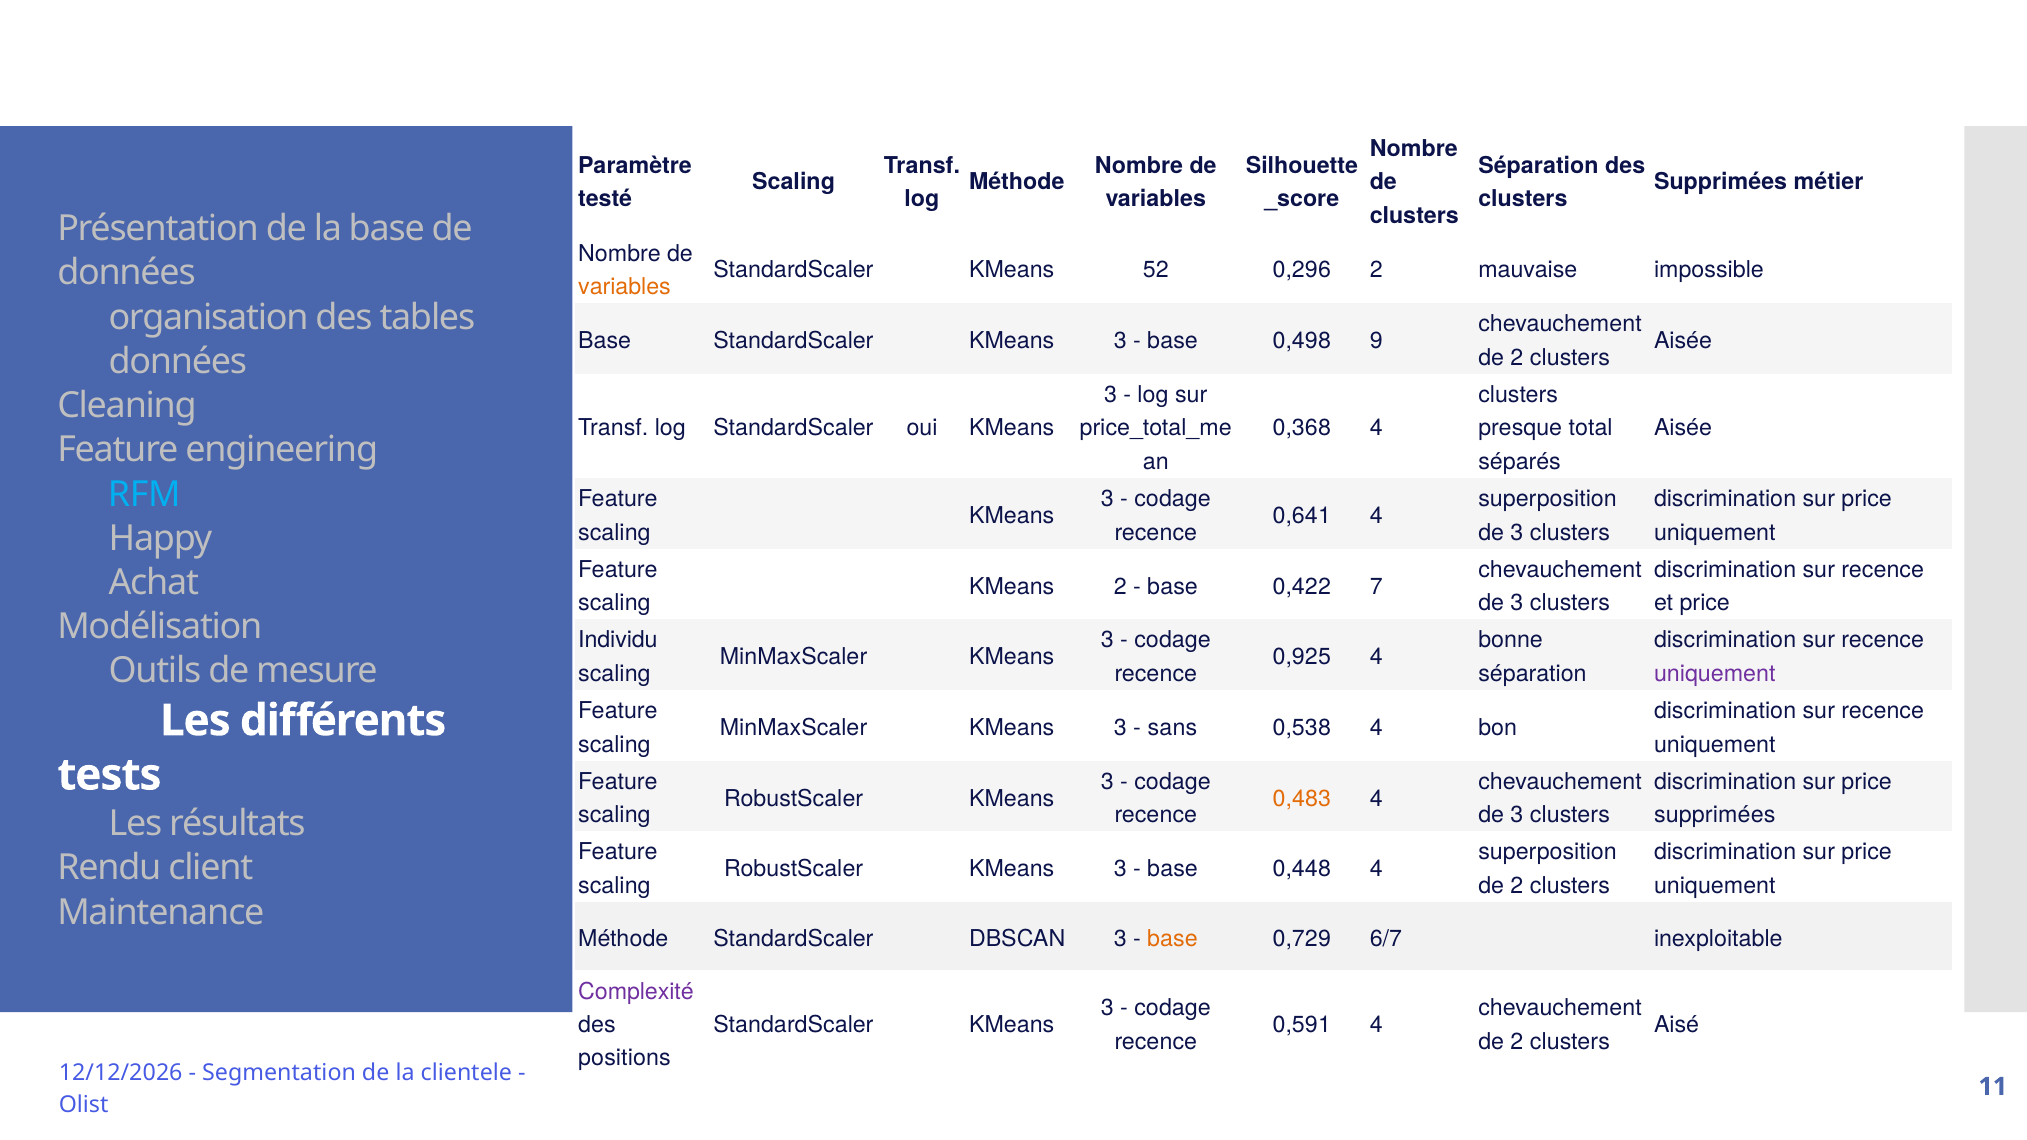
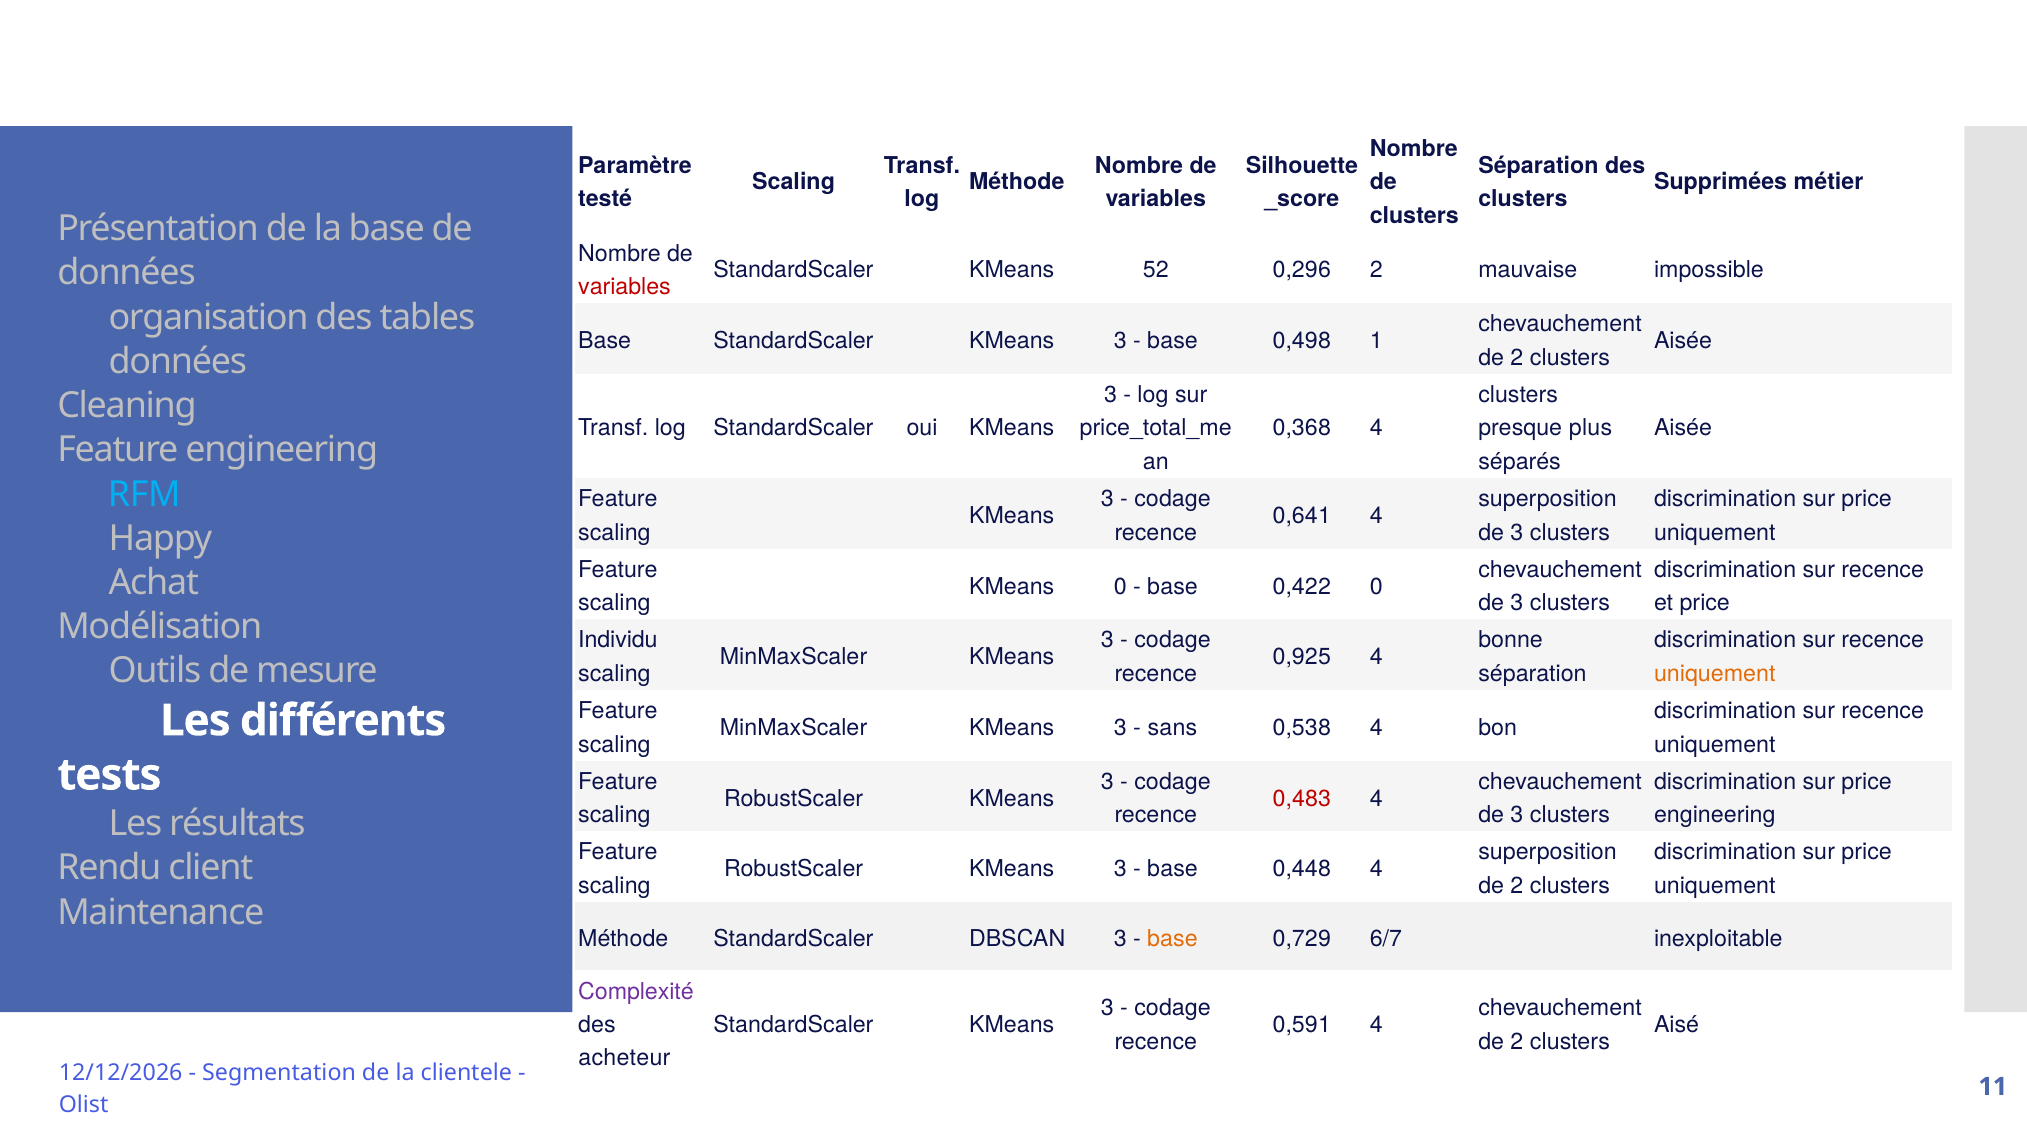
variables at (625, 287) colour: orange -> red
9: 9 -> 1
total: total -> plus
KMeans 2: 2 -> 0
0,422 7: 7 -> 0
uniquement at (1715, 674) colour: purple -> orange
0,483 colour: orange -> red
supprimées at (1715, 815): supprimées -> engineering
positions: positions -> acheteur
